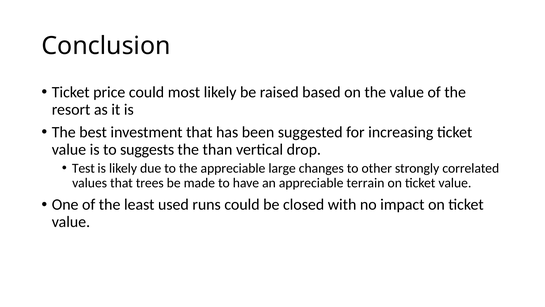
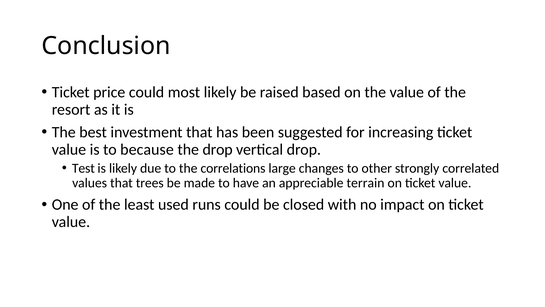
suggests: suggests -> because
the than: than -> drop
the appreciable: appreciable -> correlations
